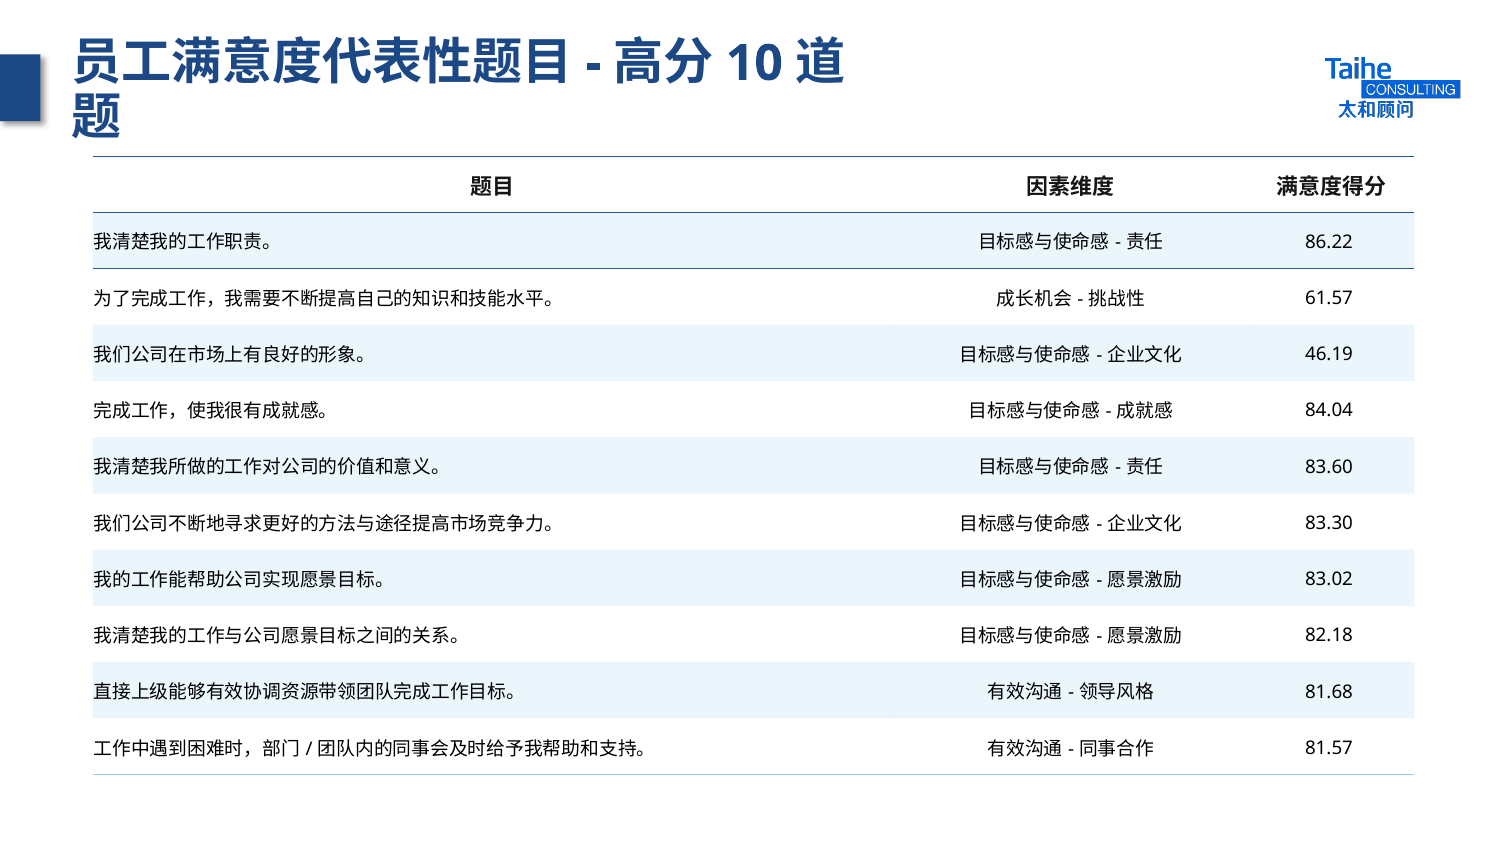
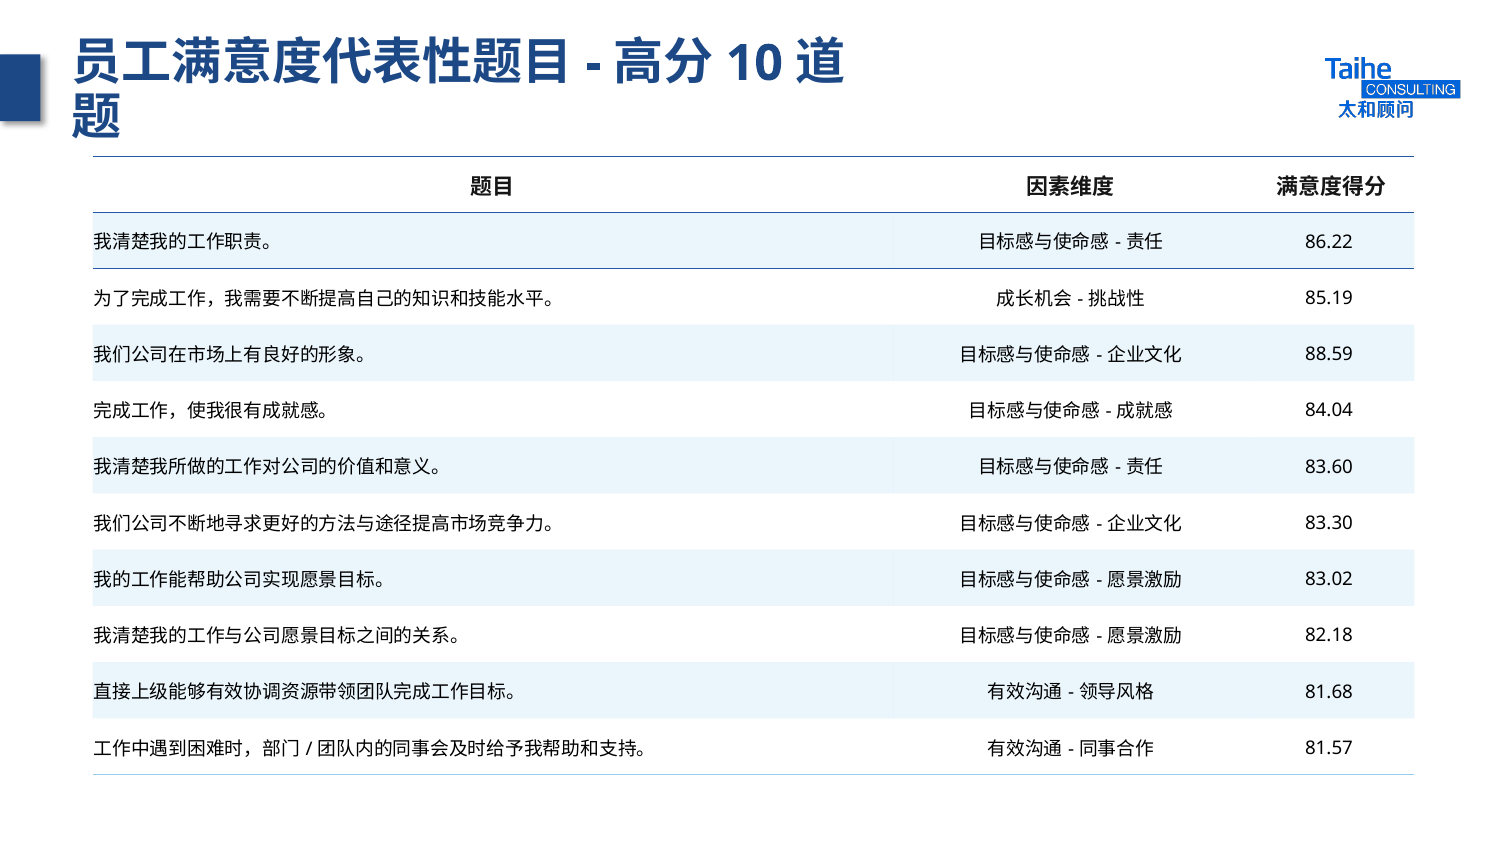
61.57: 61.57 -> 85.19
46.19: 46.19 -> 88.59
